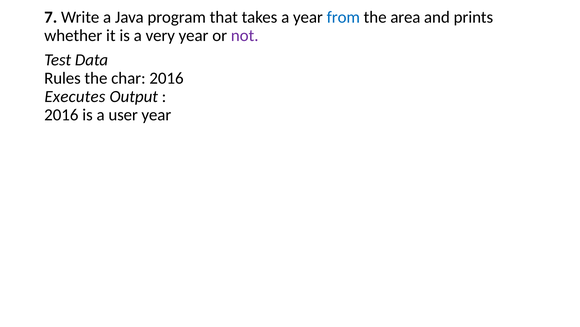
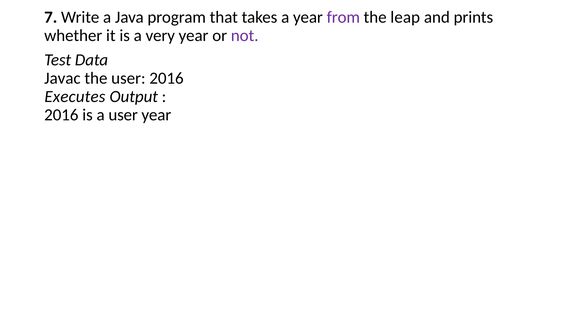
from colour: blue -> purple
area: area -> leap
Rules: Rules -> Javac
the char: char -> user
